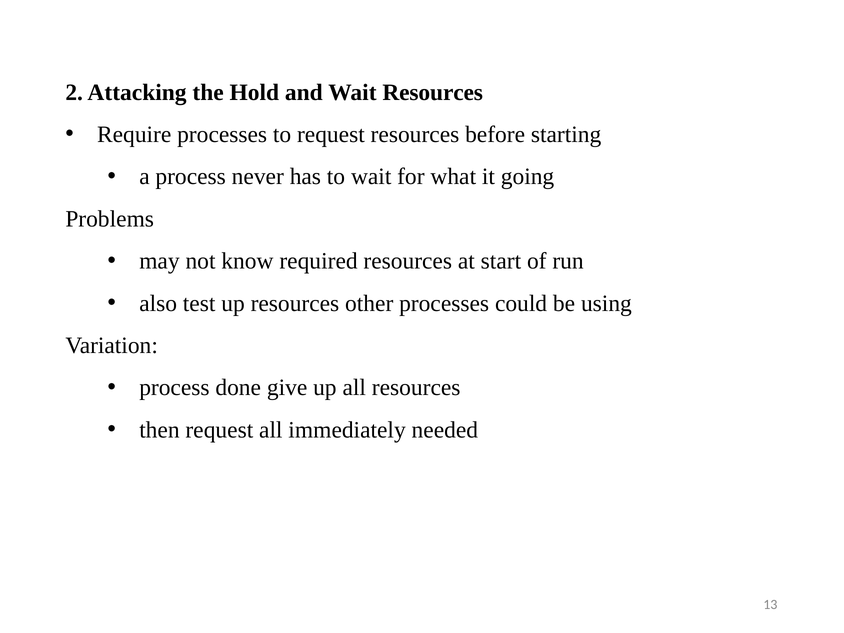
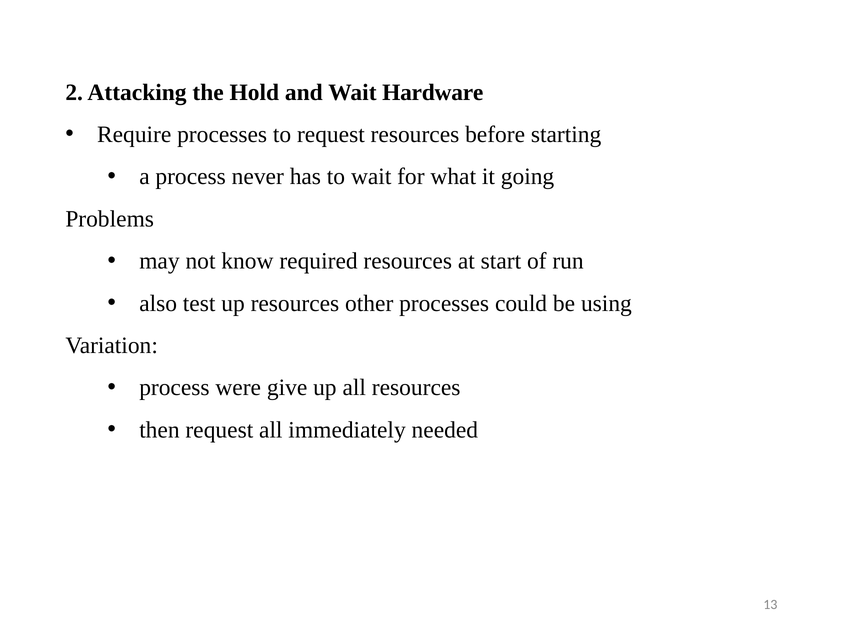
Wait Resources: Resources -> Hardware
done: done -> were
